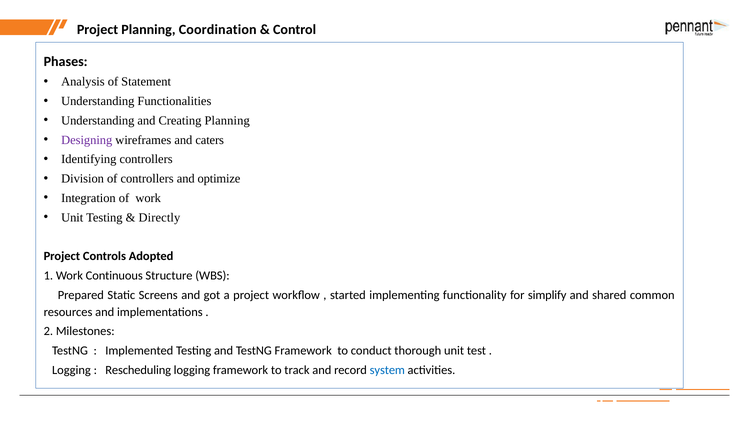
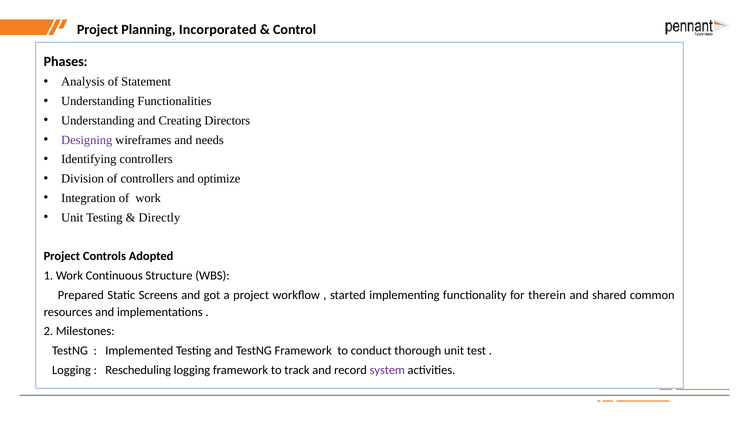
Coordination: Coordination -> Incorporated
Creating Planning: Planning -> Directors
caters: caters -> needs
simplify: simplify -> therein
system colour: blue -> purple
